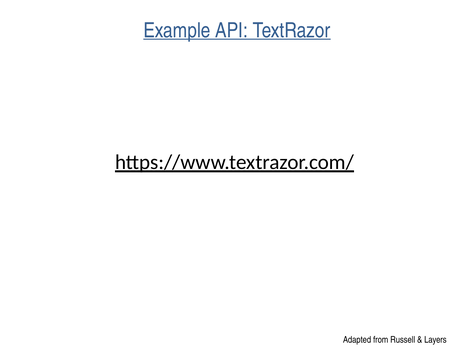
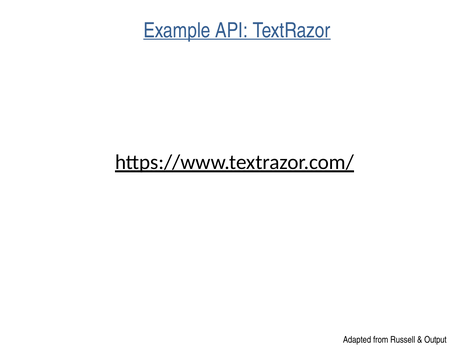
Layers: Layers -> Output
